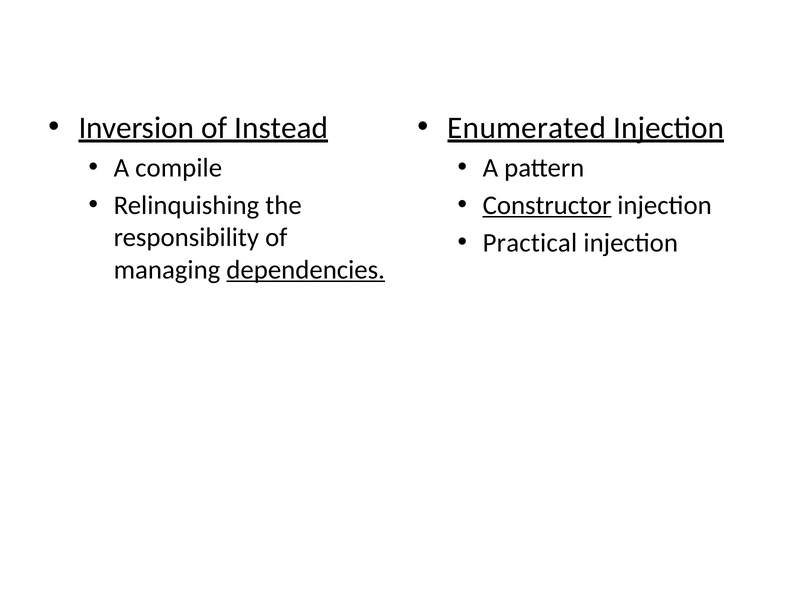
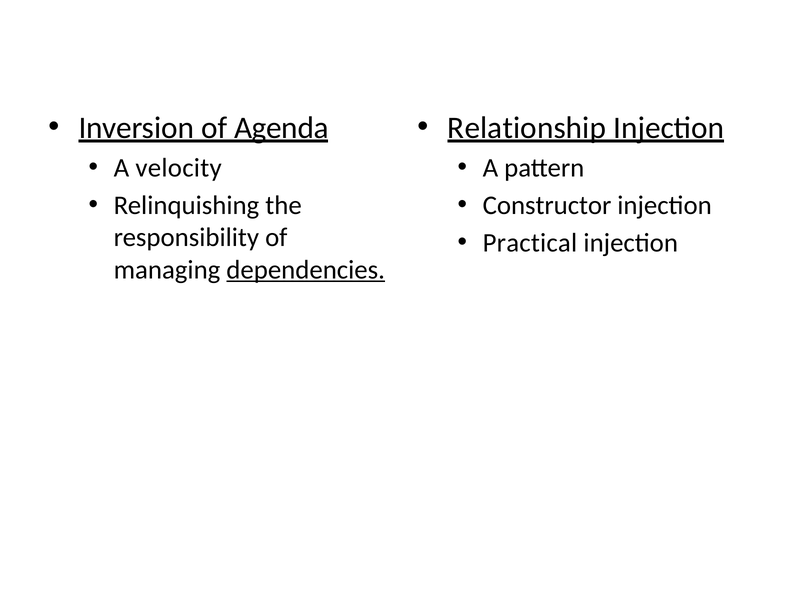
Instead: Instead -> Agenda
Enumerated: Enumerated -> Relationship
compile: compile -> velocity
Constructor underline: present -> none
